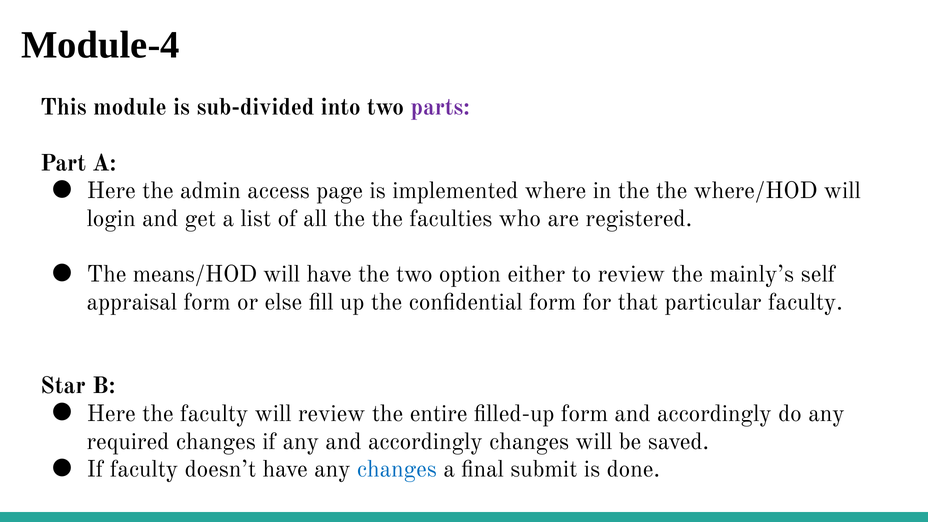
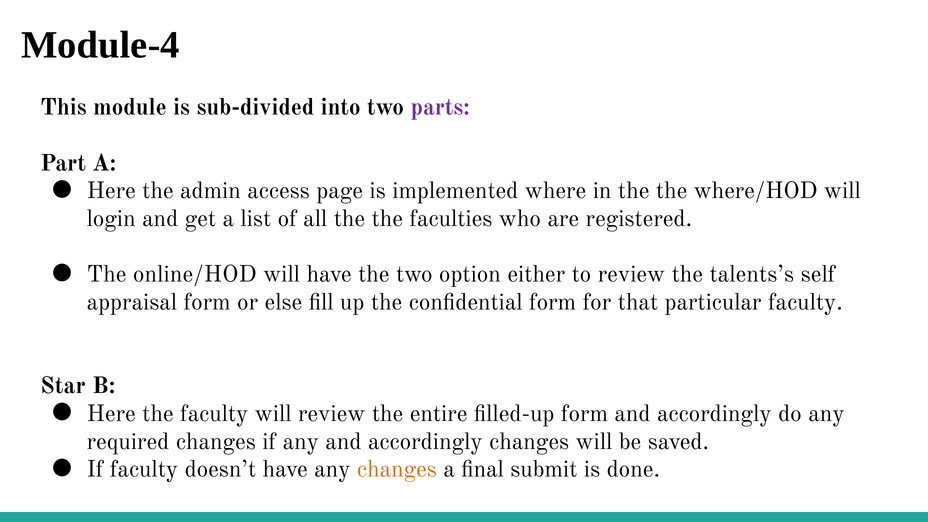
means/HOD: means/HOD -> online/HOD
mainly’s: mainly’s -> talents’s
changes at (397, 469) colour: blue -> orange
